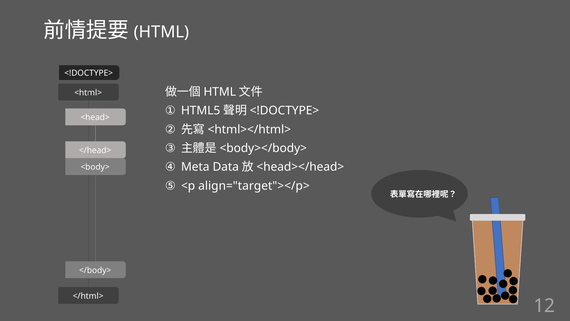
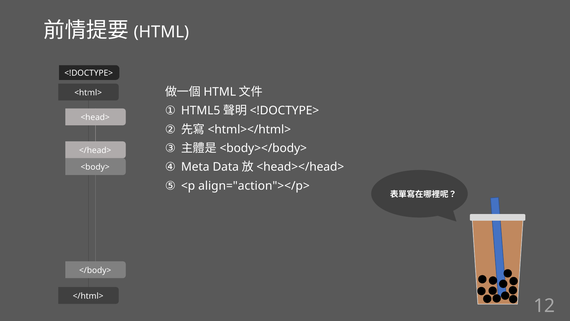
align="target"></p>: align="target"></p> -> align="action"></p>
